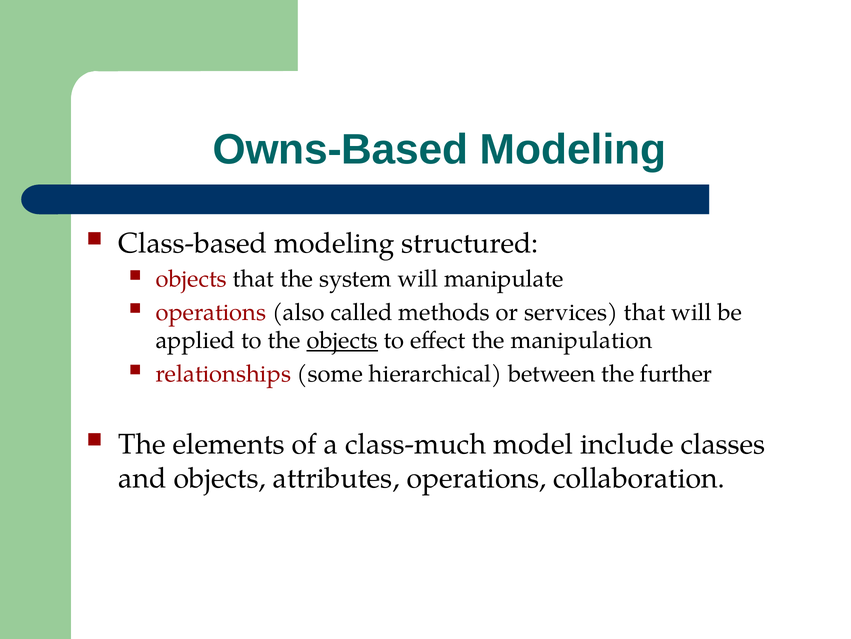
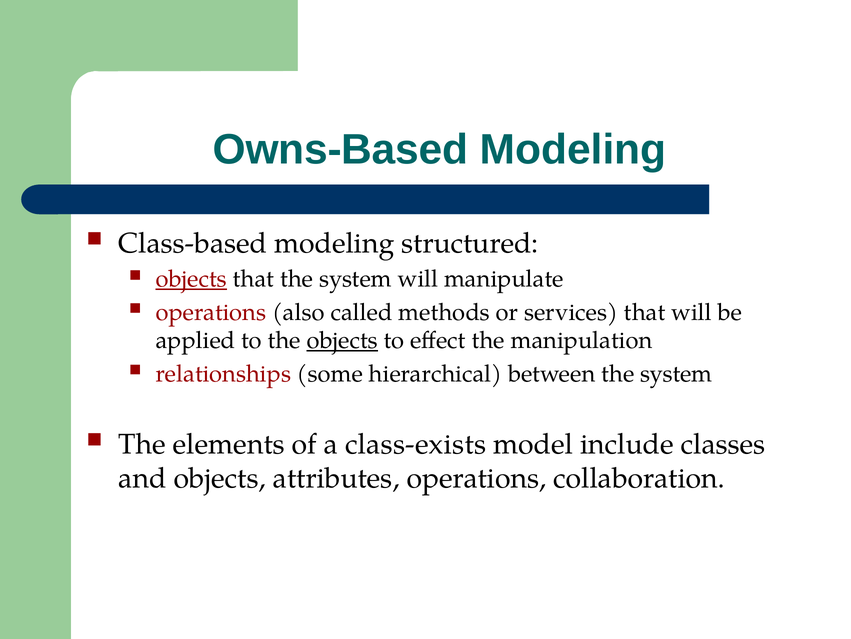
objects at (191, 279) underline: none -> present
between the further: further -> system
class-much: class-much -> class-exists
